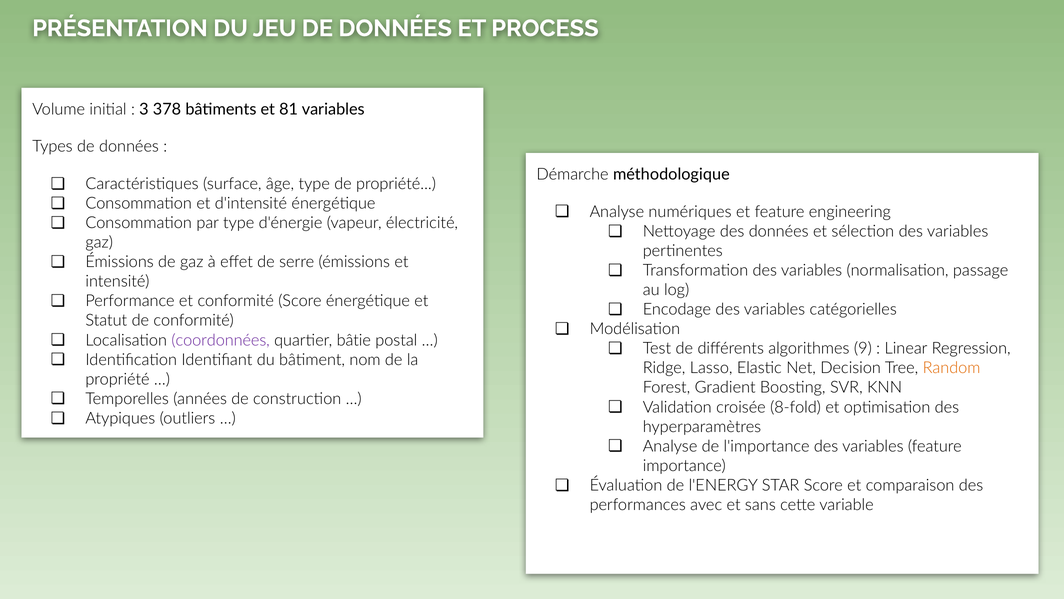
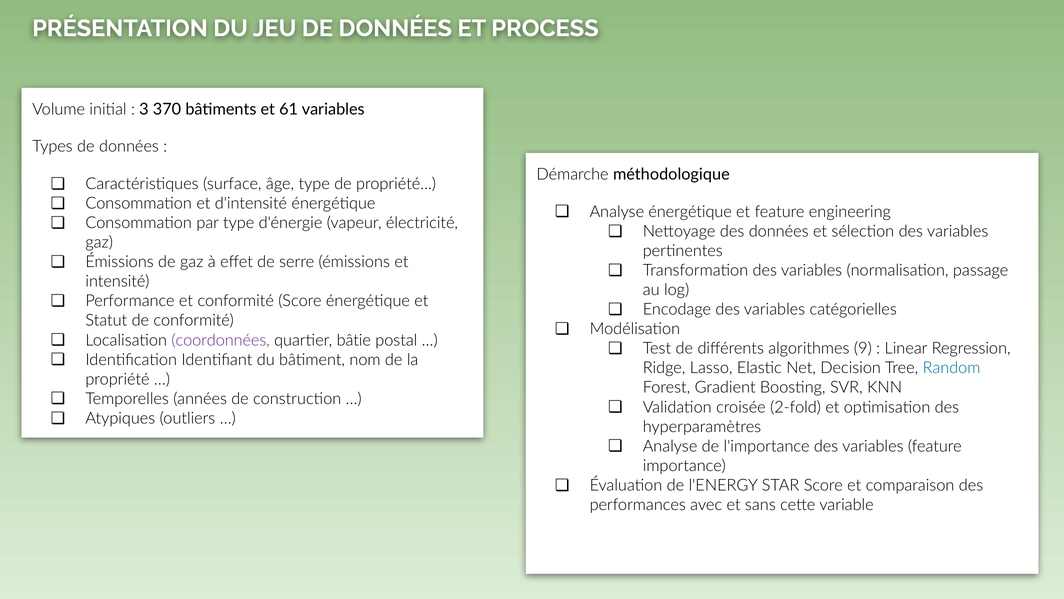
378: 378 -> 370
81: 81 -> 61
Analyse numériques: numériques -> énergétique
Random colour: orange -> blue
8-fold: 8-fold -> 2-fold
